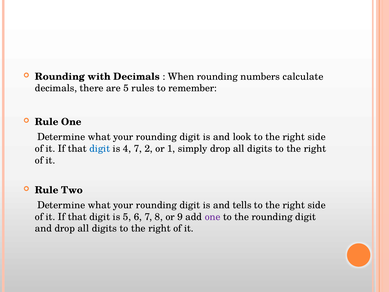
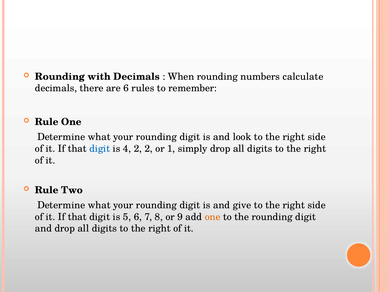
are 5: 5 -> 6
4 7: 7 -> 2
tells: tells -> give
one at (213, 217) colour: purple -> orange
